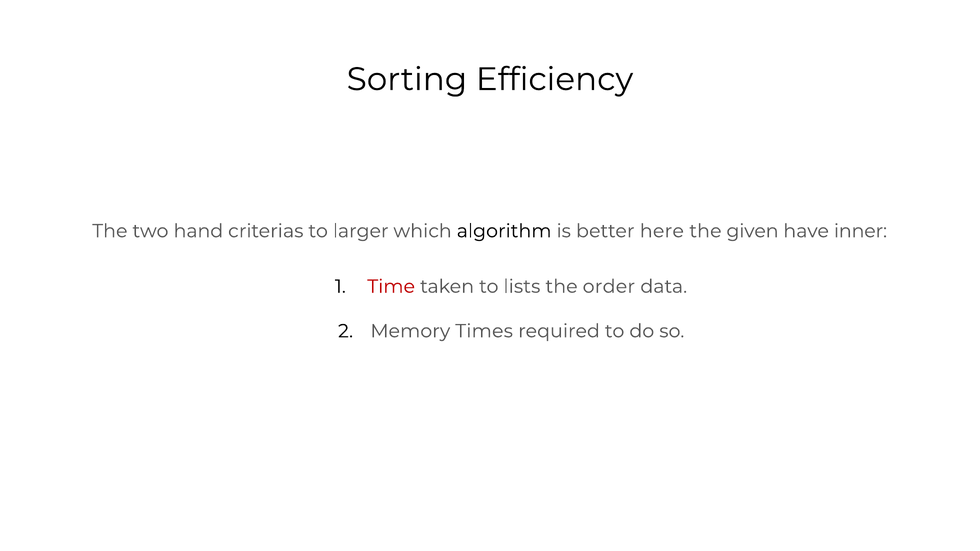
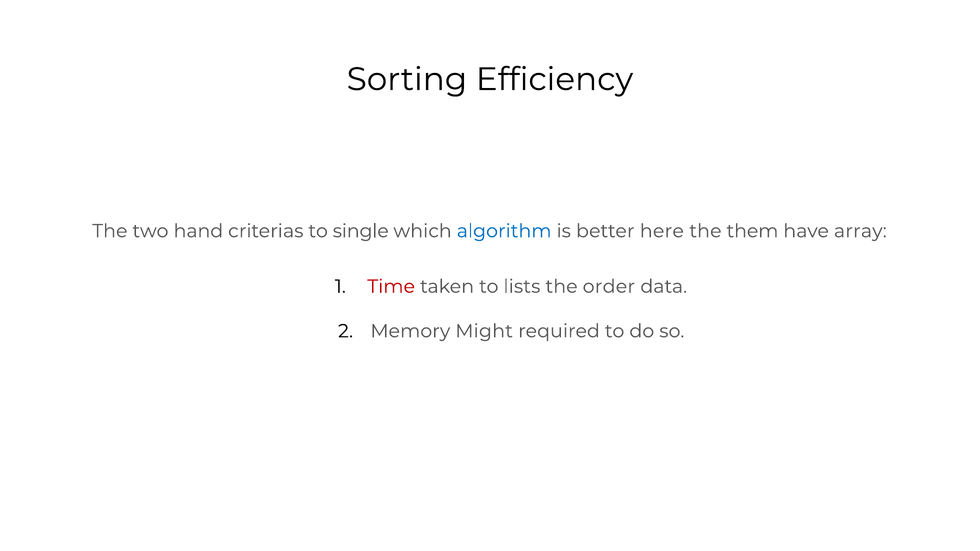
larger: larger -> single
algorithm colour: black -> blue
given: given -> them
inner: inner -> array
Times: Times -> Might
